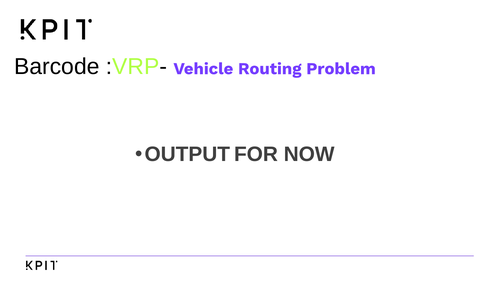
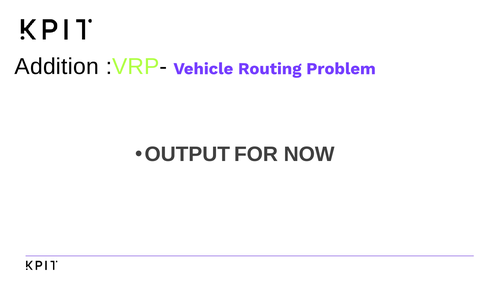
Barcode: Barcode -> Addition
